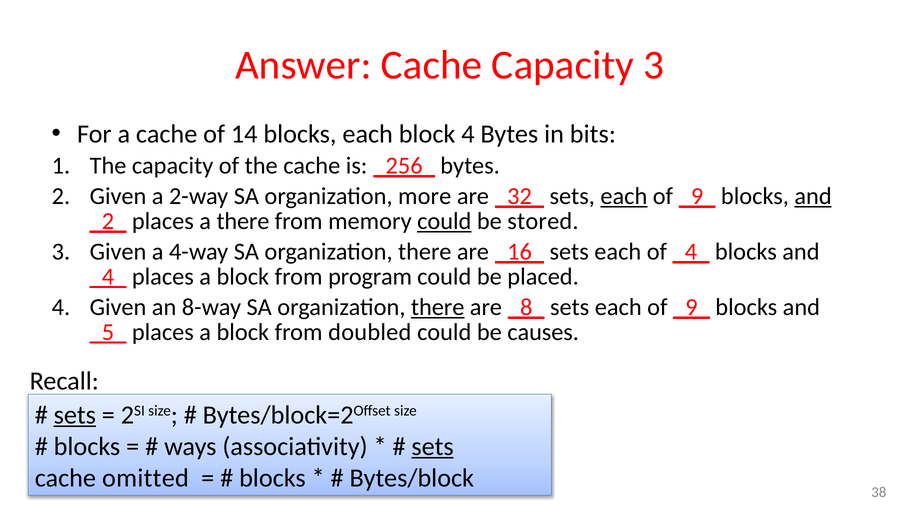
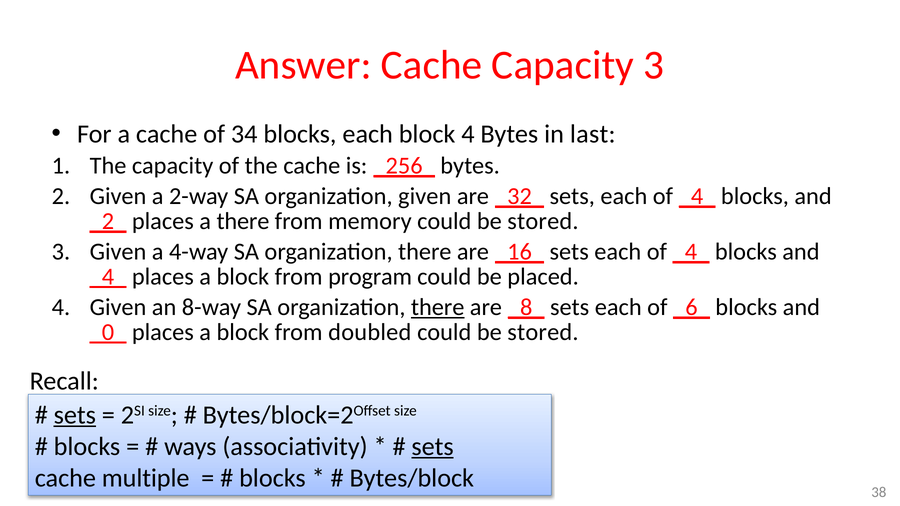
14: 14 -> 34
bits: bits -> last
organization more: more -> given
each at (624, 196) underline: present -> none
_9_ at (697, 196): _9_ -> _4_
and at (813, 196) underline: present -> none
could at (444, 221) underline: present -> none
_9_ at (691, 307): _9_ -> _6_
_5_: _5_ -> _0_
causes at (543, 332): causes -> stored
omitted: omitted -> multiple
